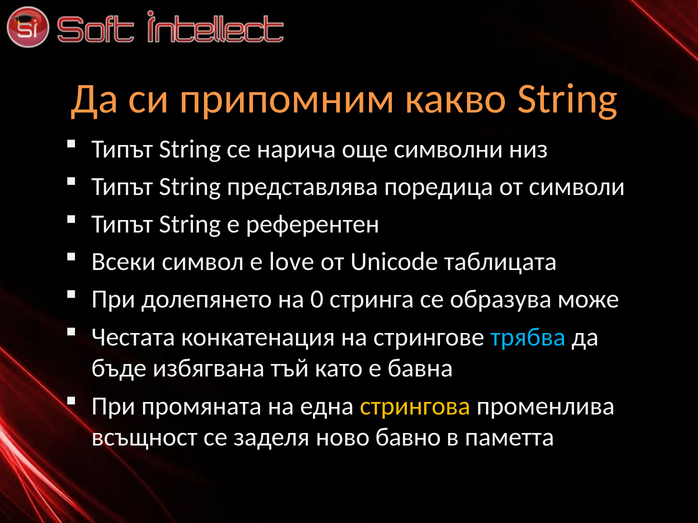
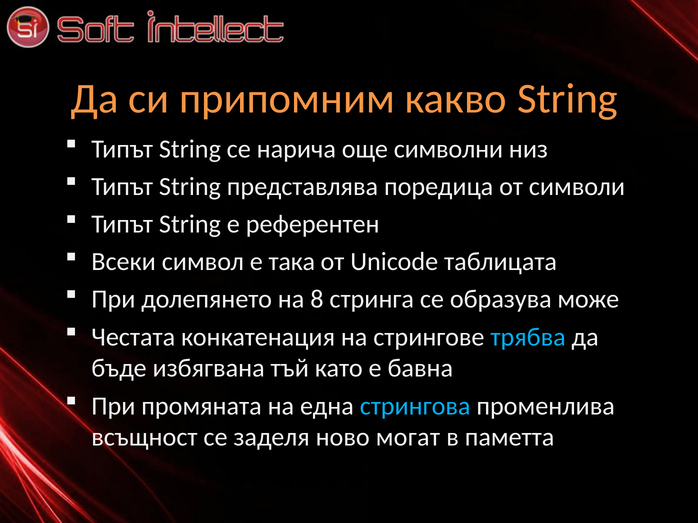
love: love -> така
0: 0 -> 8
стрингова colour: yellow -> light blue
бавно: бавно -> могат
